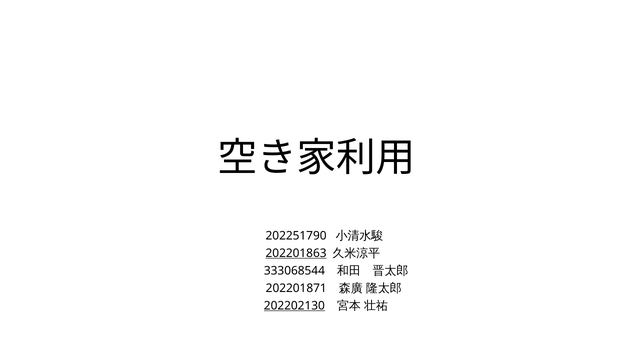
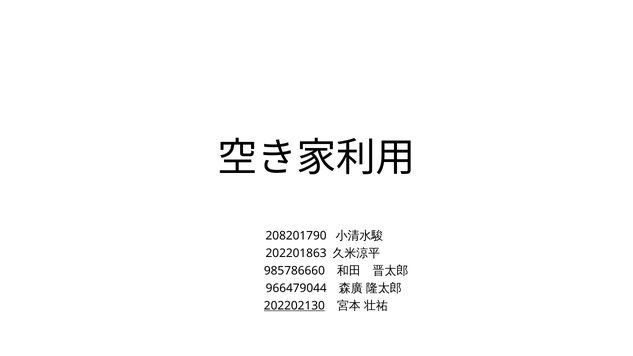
202251790: 202251790 -> 208201790
202201863 underline: present -> none
333068544: 333068544 -> 985786660
202201871: 202201871 -> 966479044
